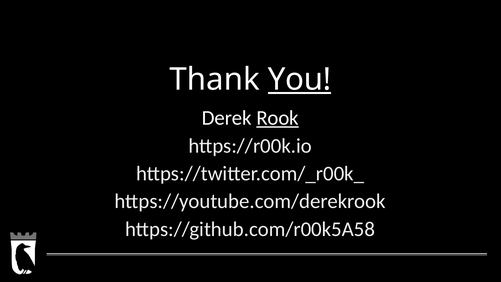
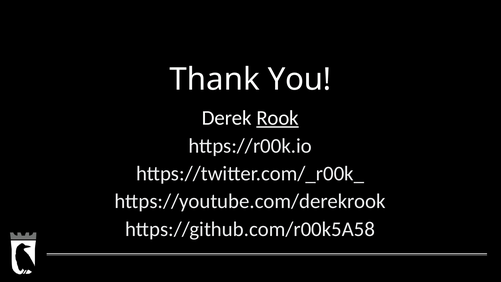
You underline: present -> none
